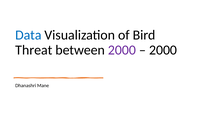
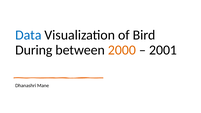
Threat: Threat -> During
2000 at (122, 50) colour: purple -> orange
2000 at (163, 50): 2000 -> 2001
